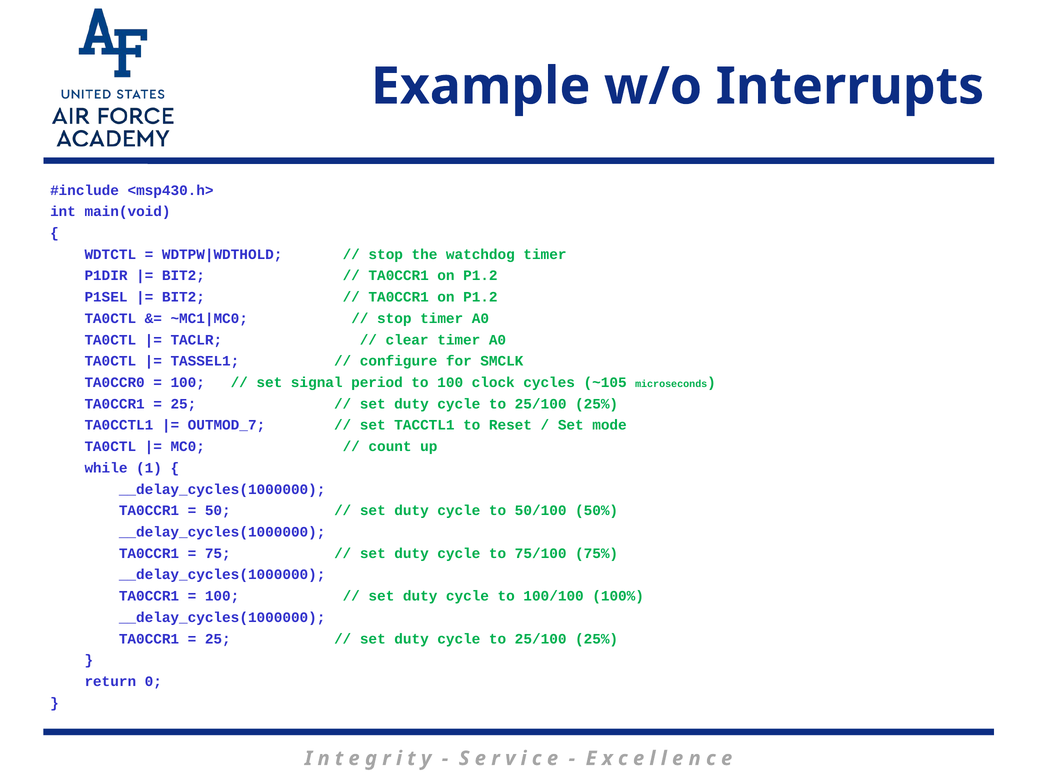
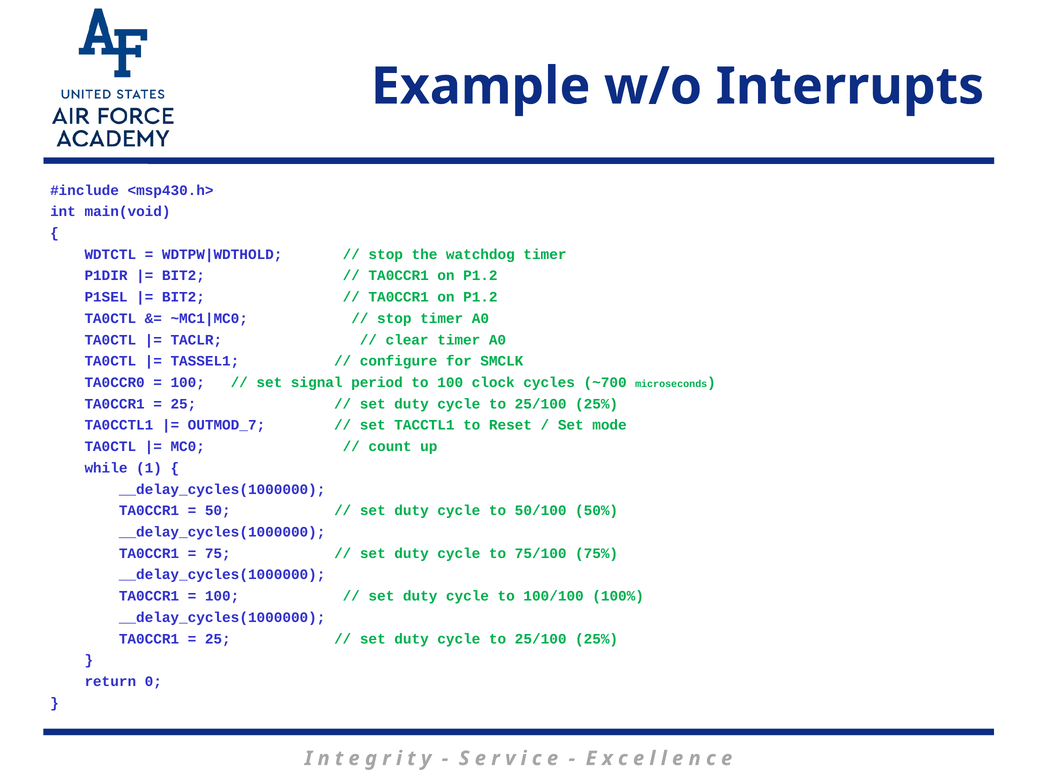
~105: ~105 -> ~700
